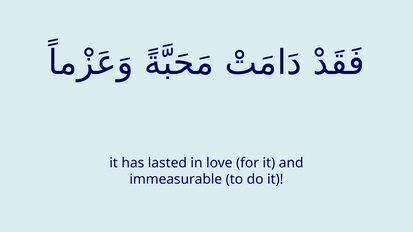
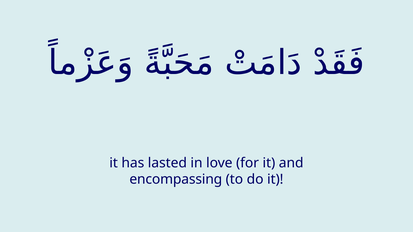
immeasurable: immeasurable -> encompassing
